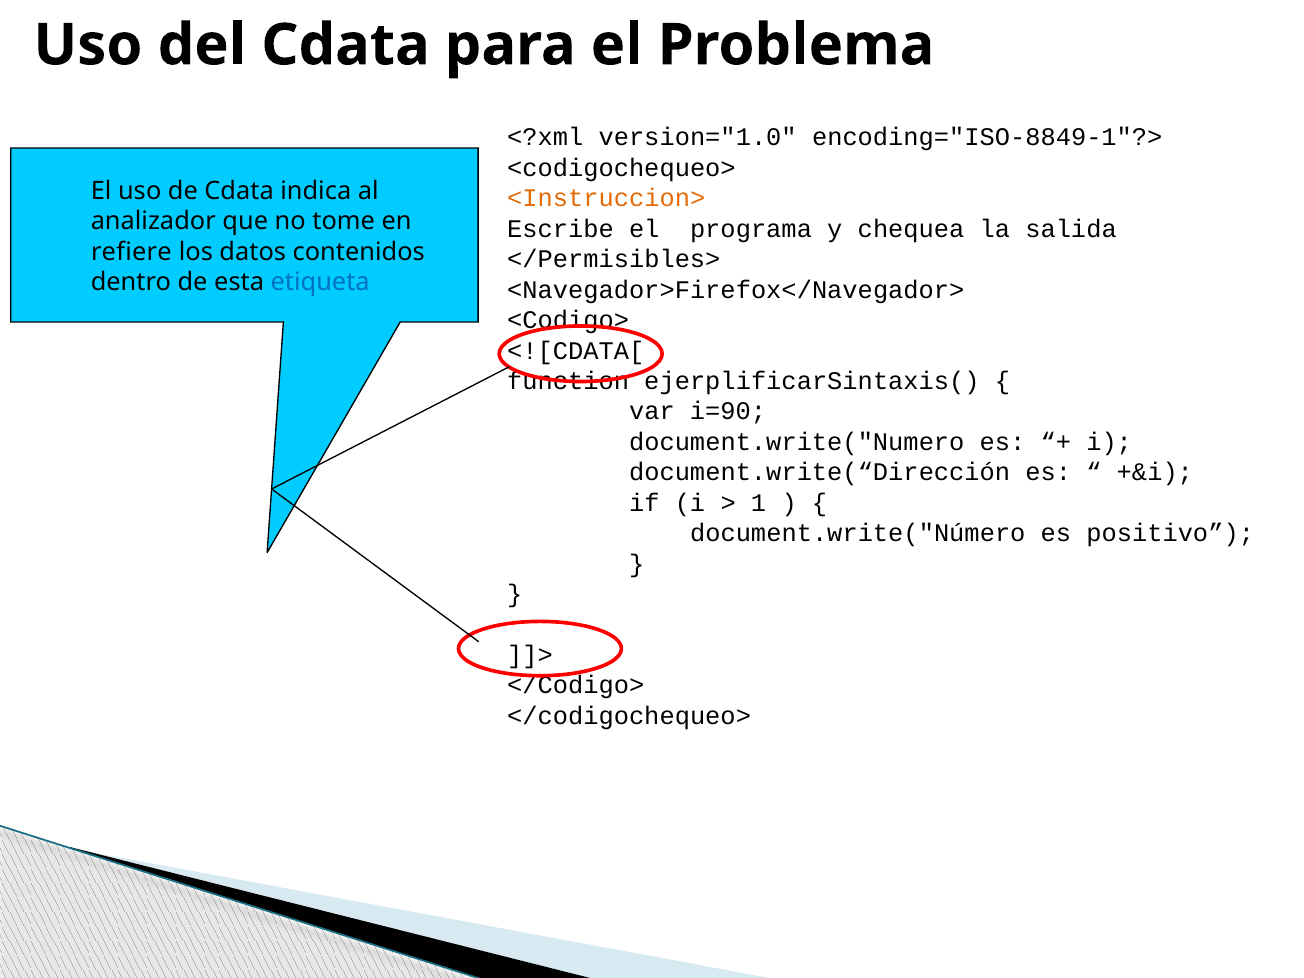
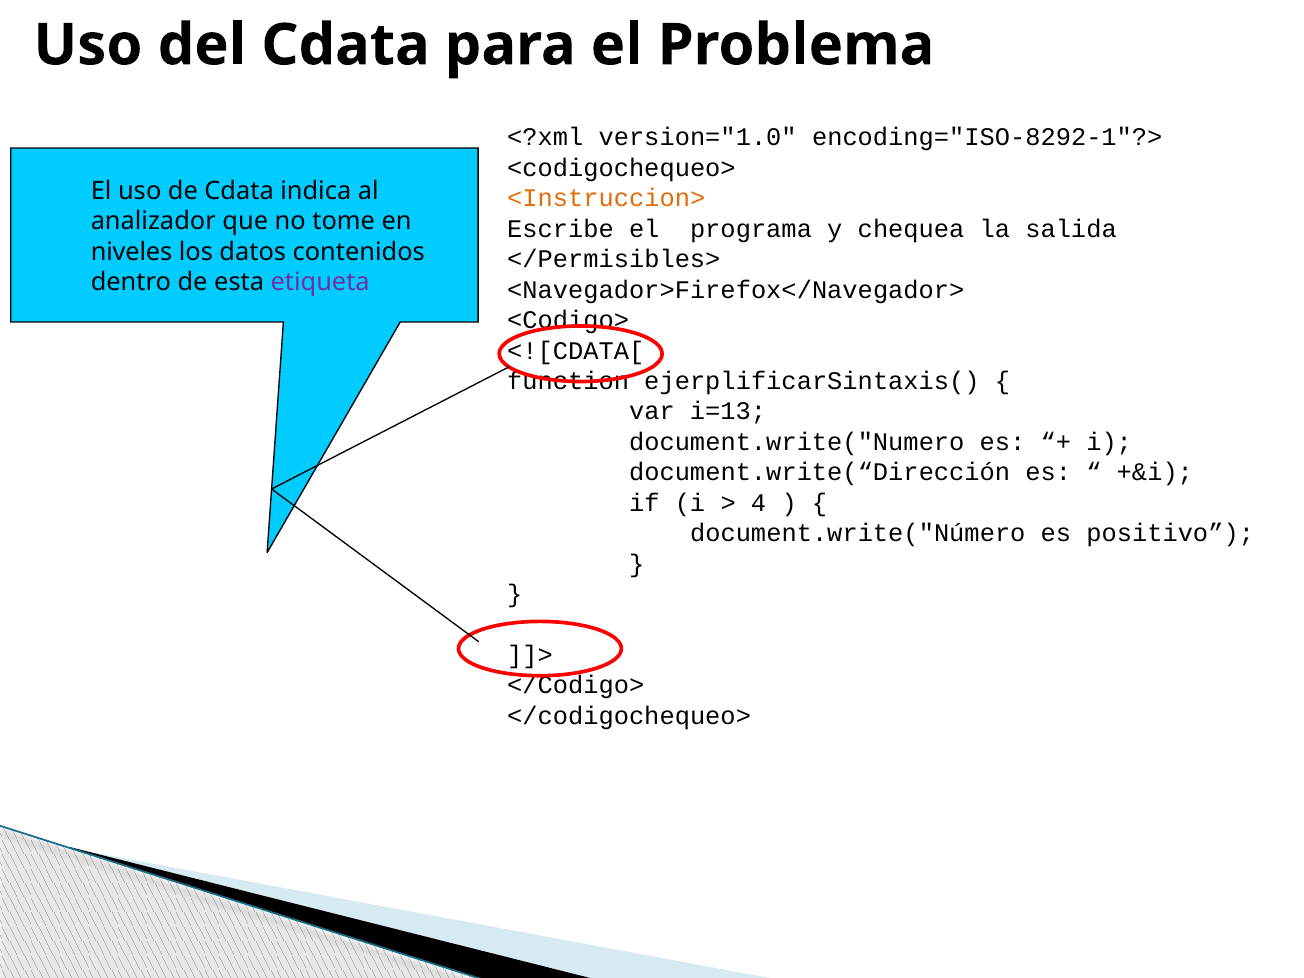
encoding="ISO-8849-1"?>: encoding="ISO-8849-1"?> -> encoding="ISO-8292-1"?>
refiere: refiere -> niveles
etiqueta colour: blue -> purple
i=90: i=90 -> i=13
1: 1 -> 4
